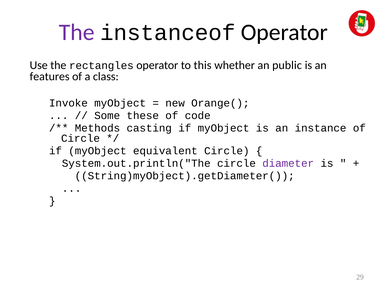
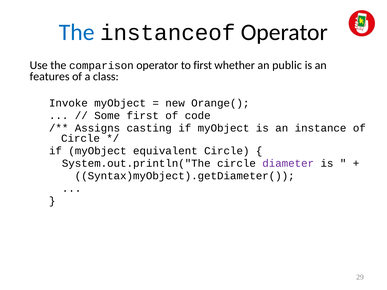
The at (77, 32) colour: purple -> blue
rectangles: rectangles -> comparison
to this: this -> first
Some these: these -> first
Methods: Methods -> Assigns
String)myObject).getDiameter(: String)myObject).getDiameter( -> Syntax)myObject).getDiameter(
